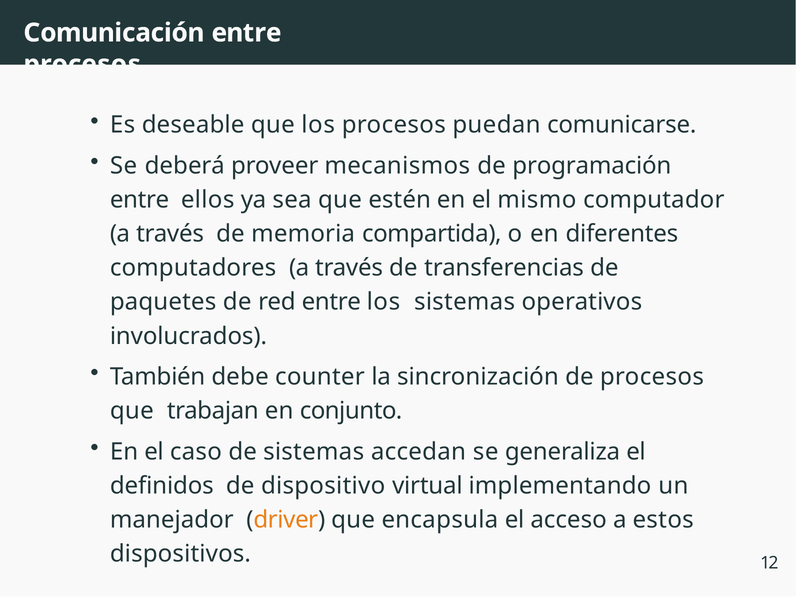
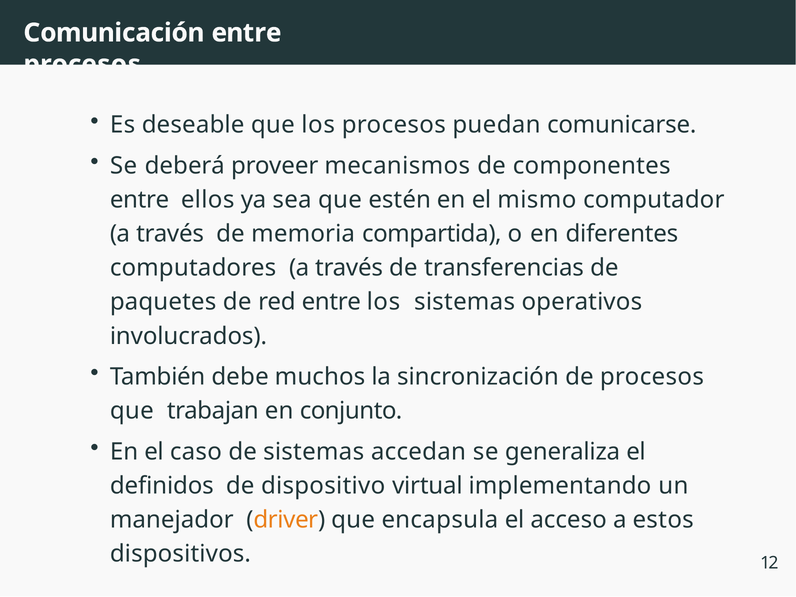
programación: programación -> componentes
counter: counter -> muchos
